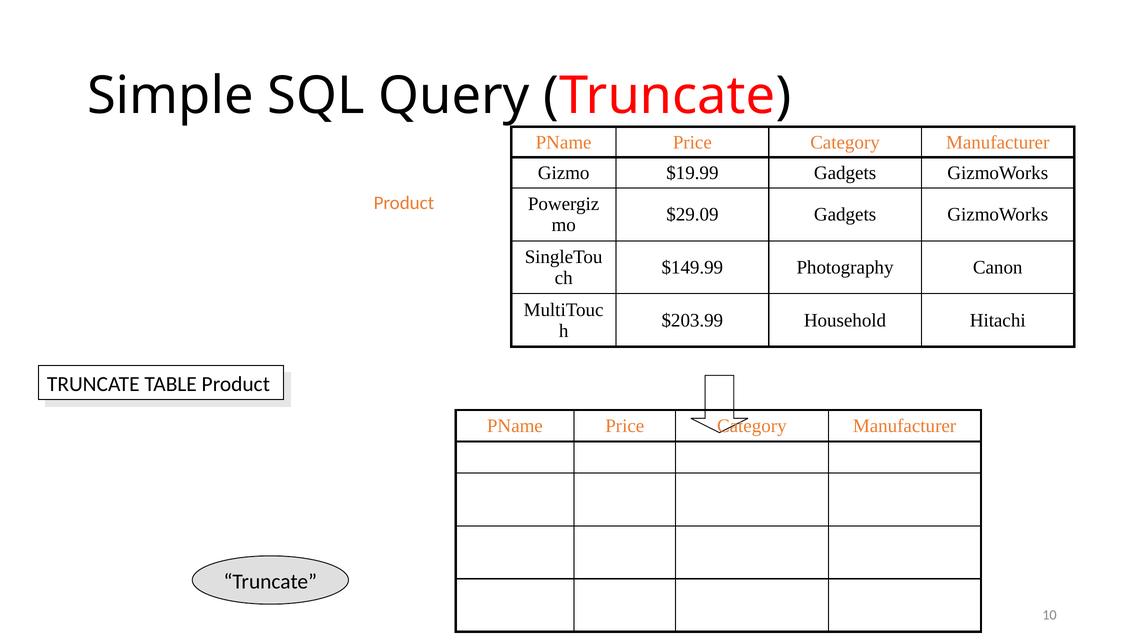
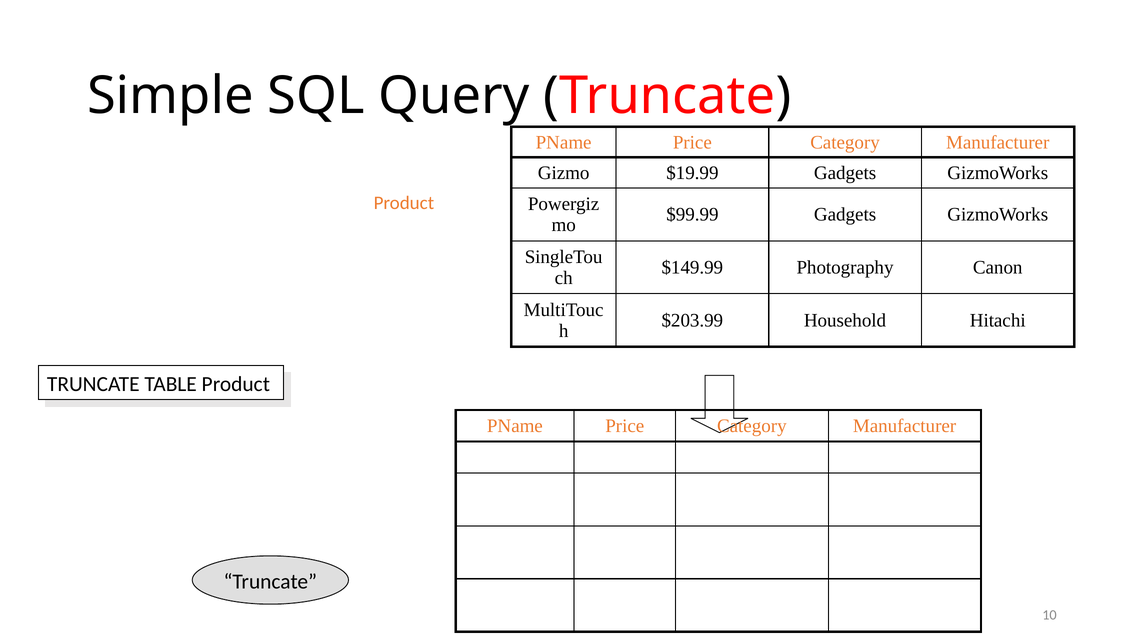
$29.09: $29.09 -> $99.99
